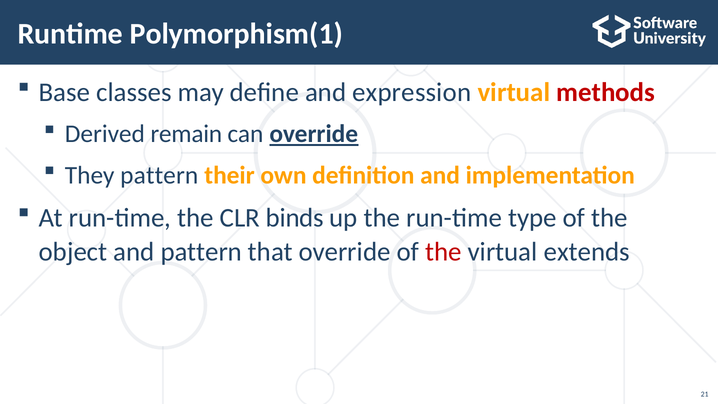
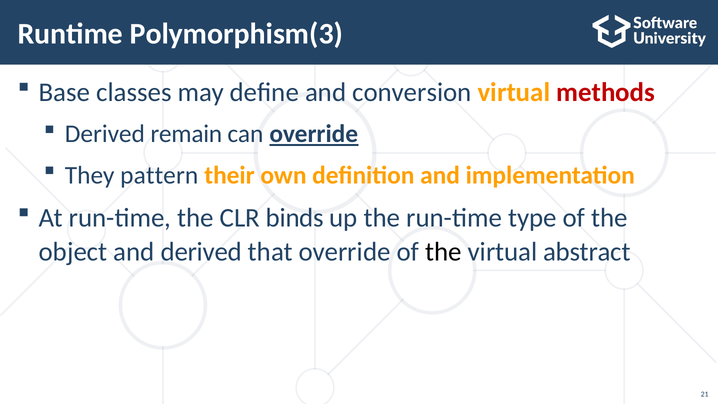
Polymorphism(1: Polymorphism(1 -> Polymorphism(3
expression: expression -> conversion
and pattern: pattern -> derived
the at (443, 252) colour: red -> black
extends: extends -> abstract
